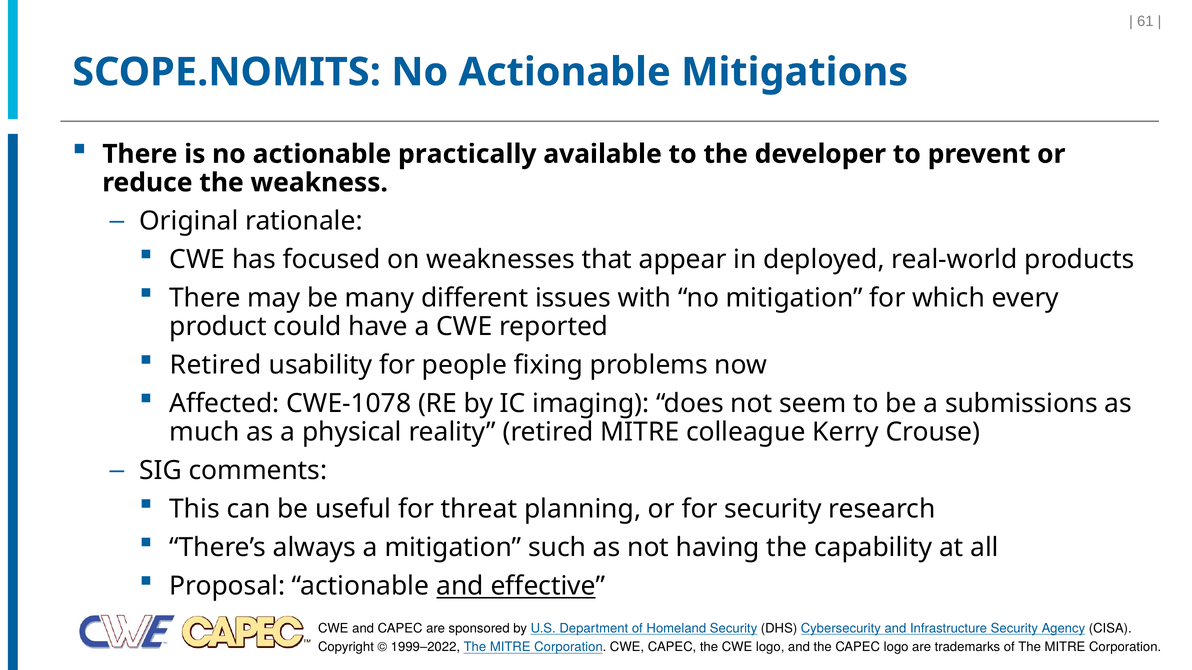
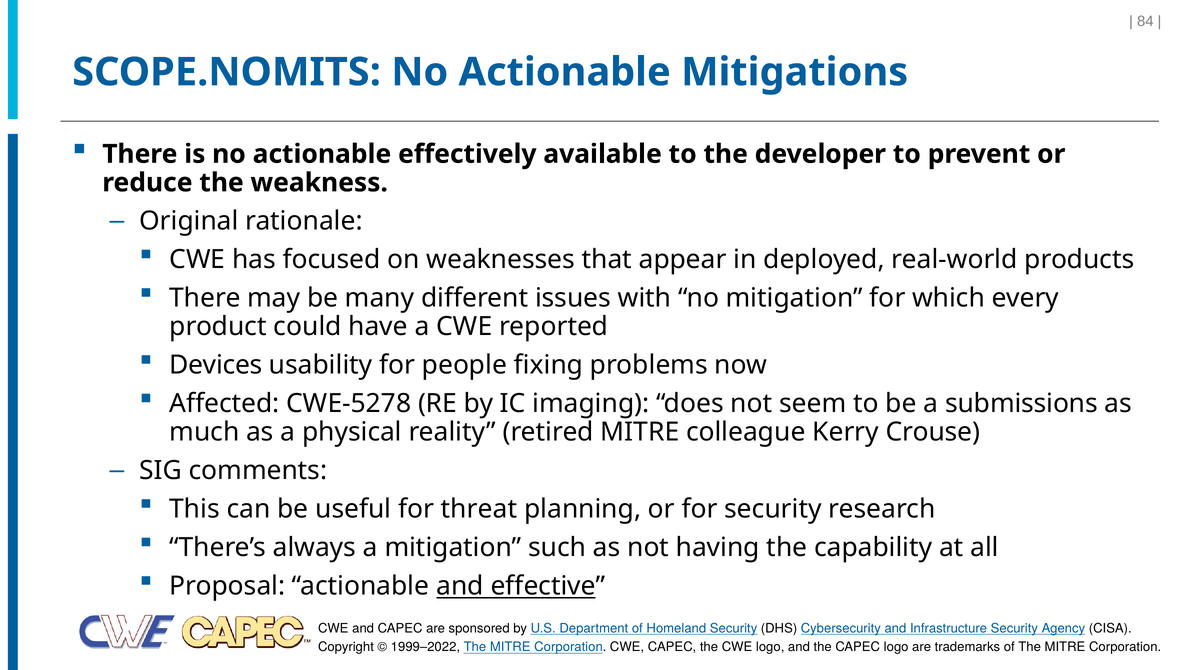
61: 61 -> 84
practically: practically -> effectively
Retired at (216, 365): Retired -> Devices
CWE-1078: CWE-1078 -> CWE-5278
